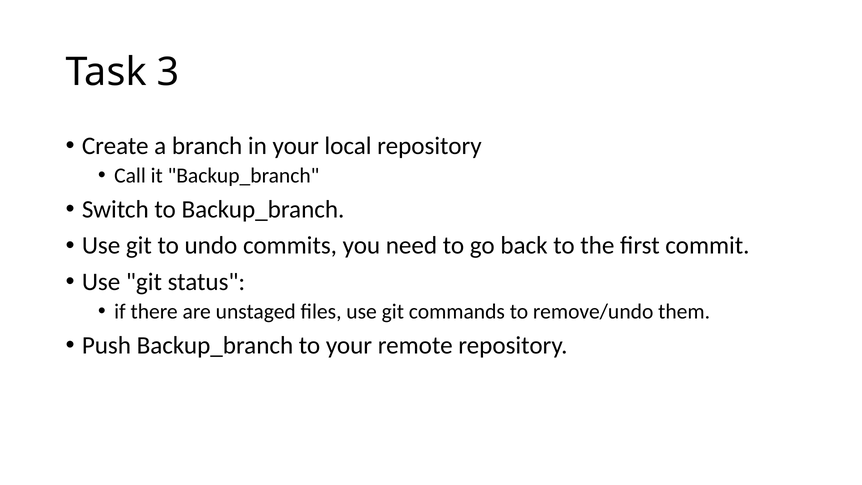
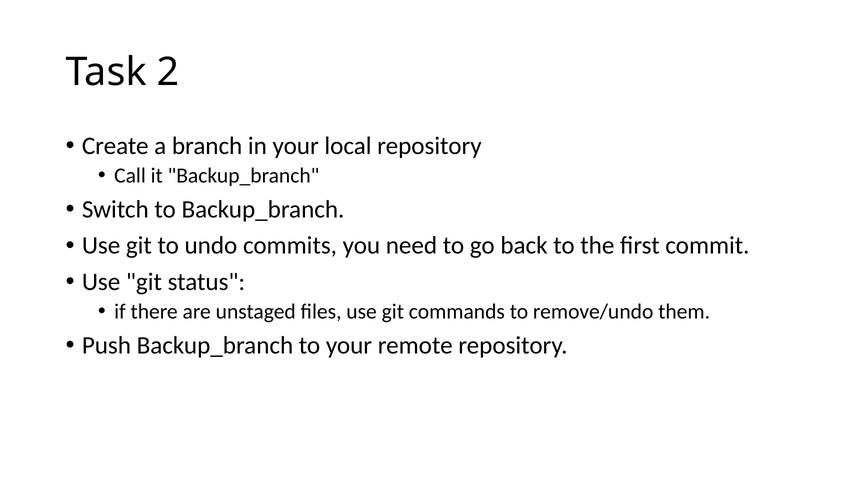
3: 3 -> 2
